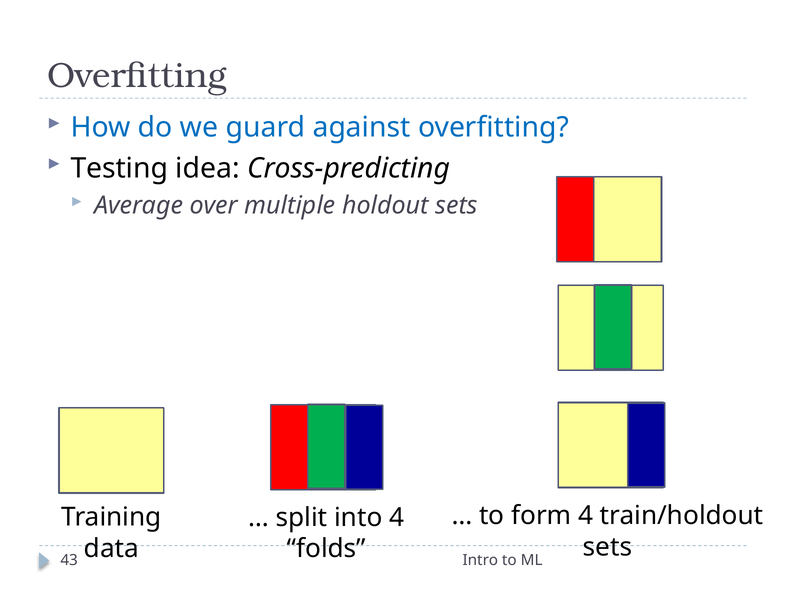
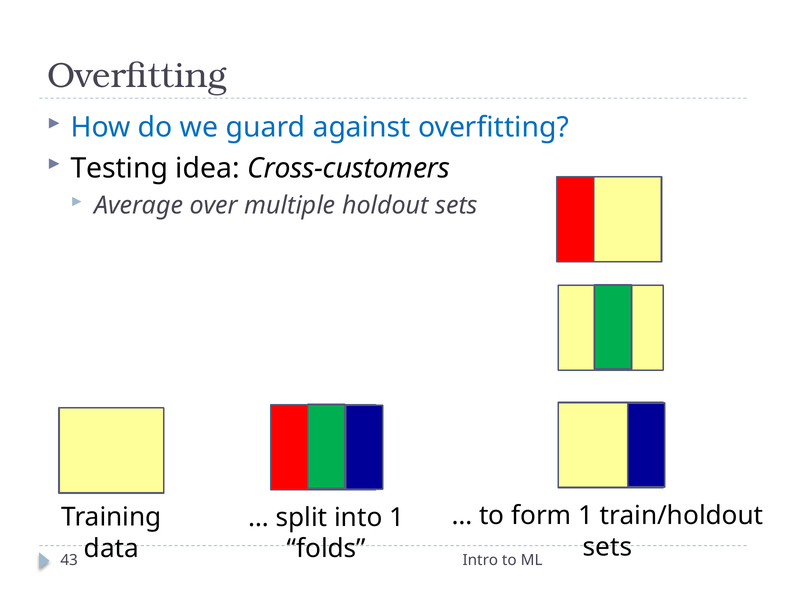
Cross-predicting: Cross-predicting -> Cross-customers
form 4: 4 -> 1
into 4: 4 -> 1
